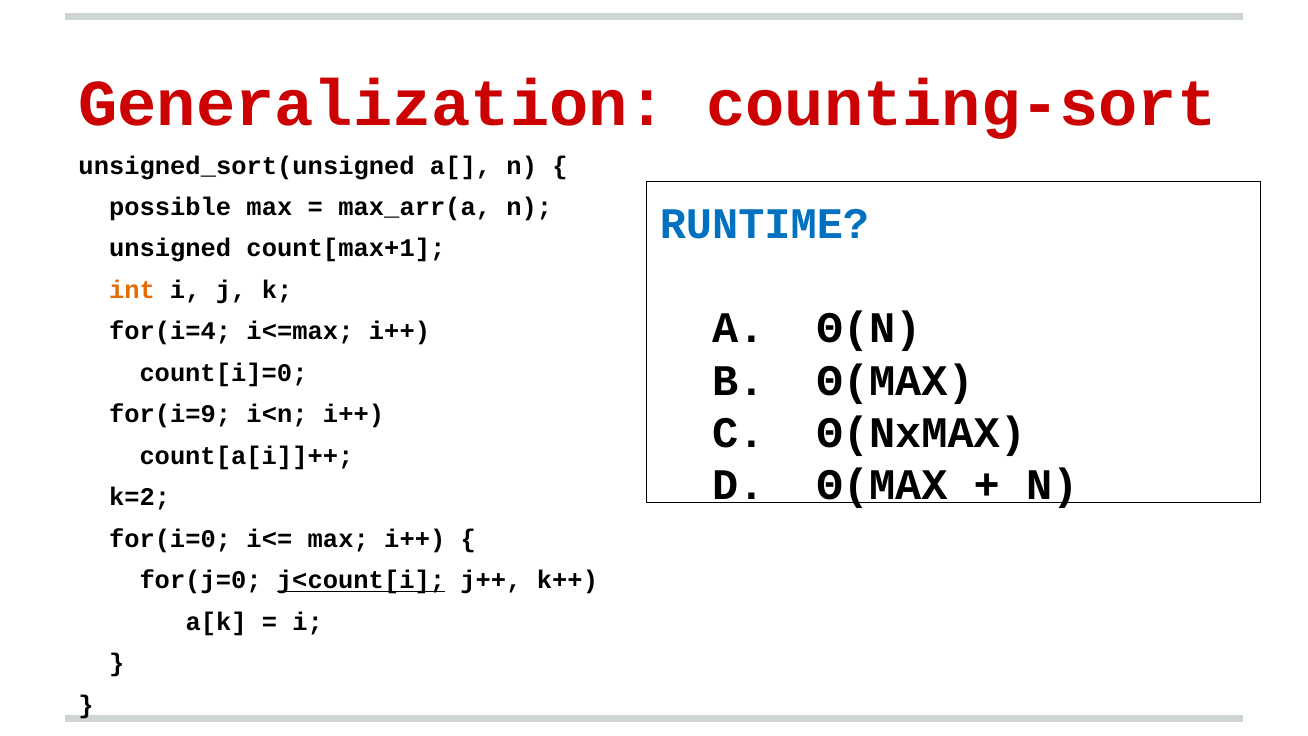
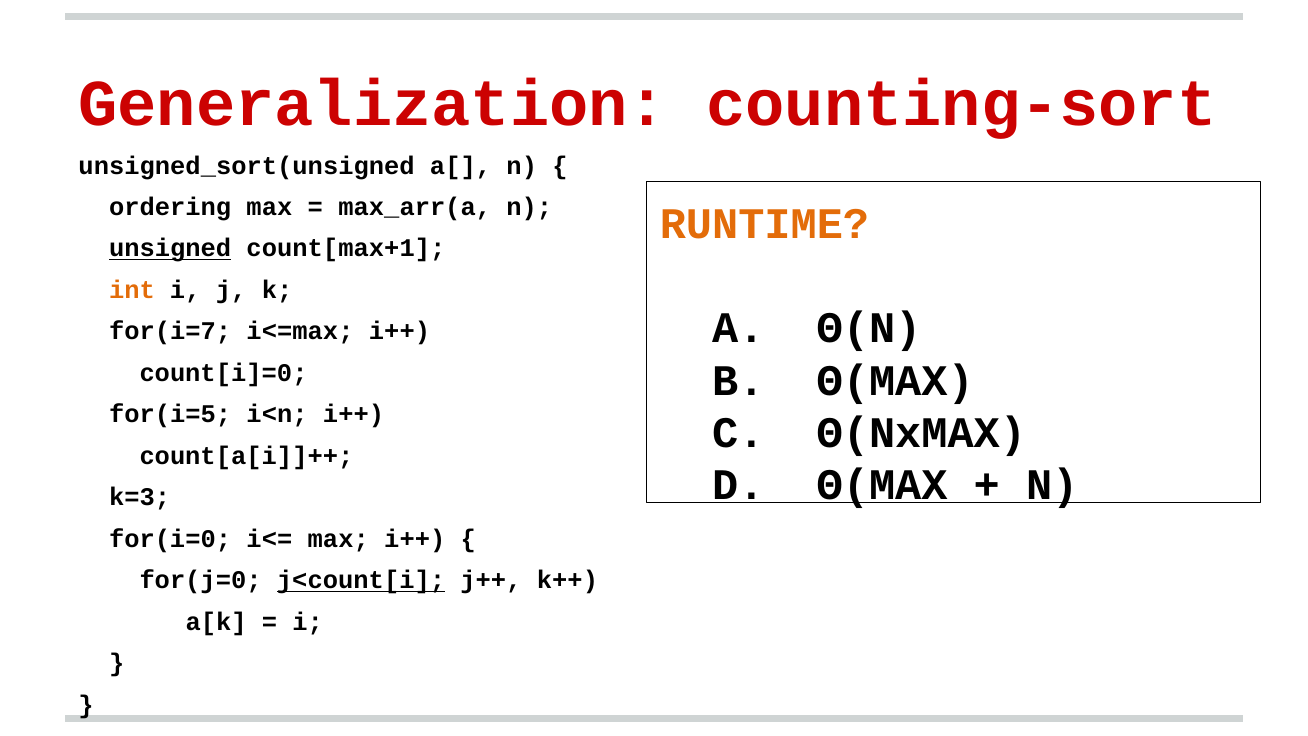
possible: possible -> ordering
RUNTIME colour: blue -> orange
unsigned underline: none -> present
for(i=4: for(i=4 -> for(i=7
for(i=9: for(i=9 -> for(i=5
k=2: k=2 -> k=3
